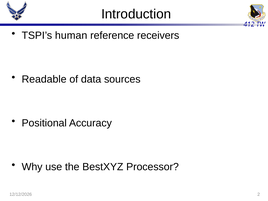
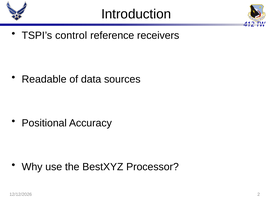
human: human -> control
